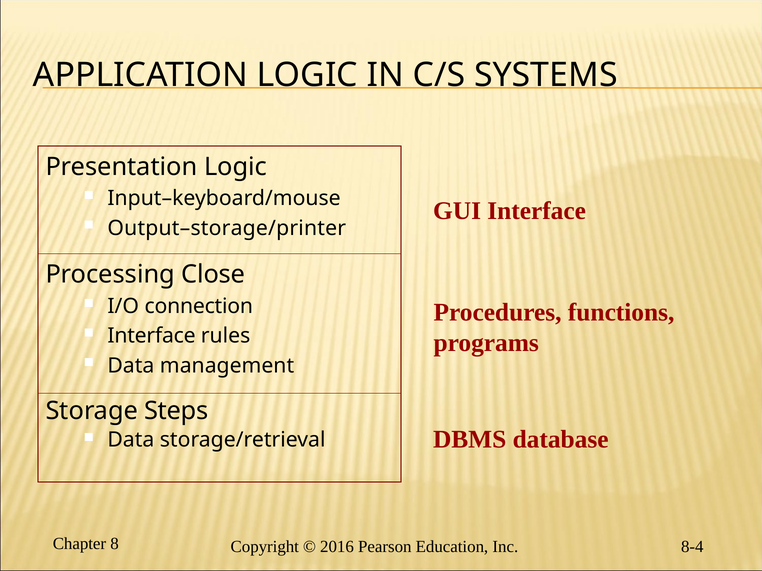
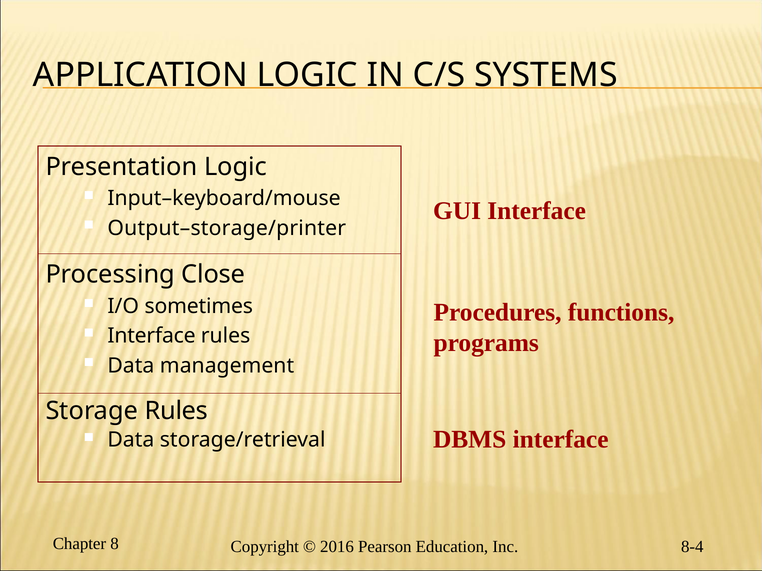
connection: connection -> sometimes
Storage Steps: Steps -> Rules
DBMS database: database -> interface
